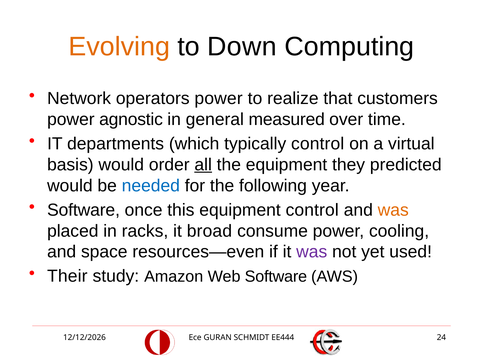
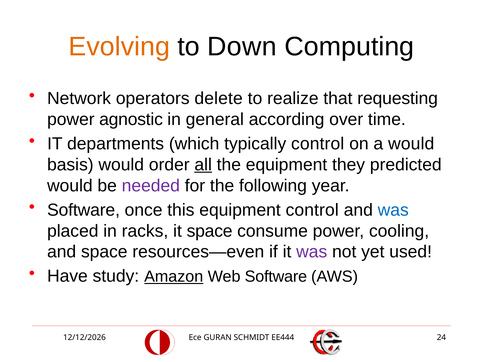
operators power: power -> delete
customers: customers -> requesting
measured: measured -> according
a virtual: virtual -> would
needed colour: blue -> purple
was at (393, 210) colour: orange -> blue
it broad: broad -> space
Their: Their -> Have
Amazon underline: none -> present
